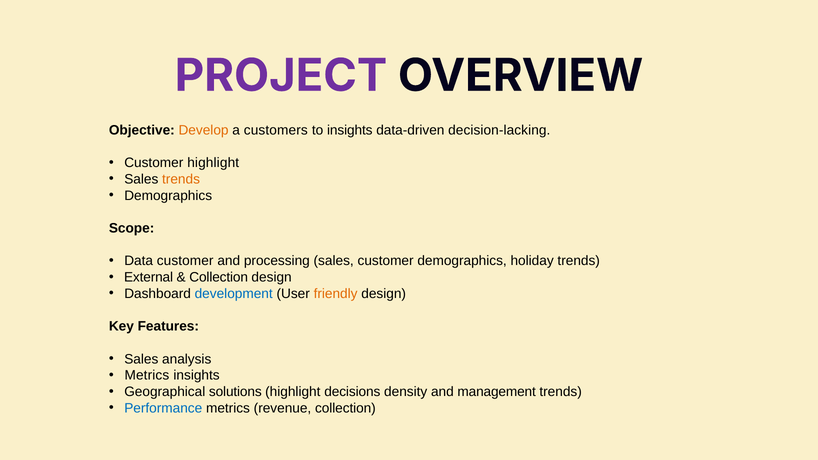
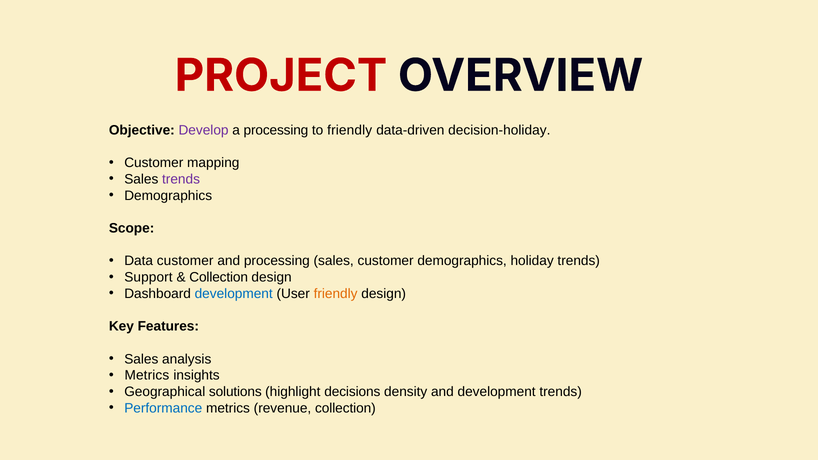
PROJECT colour: purple -> red
Develop colour: orange -> purple
a customers: customers -> processing
to insights: insights -> friendly
decision-lacking: decision-lacking -> decision-holiday
Customer highlight: highlight -> mapping
trends at (181, 179) colour: orange -> purple
External: External -> Support
and management: management -> development
